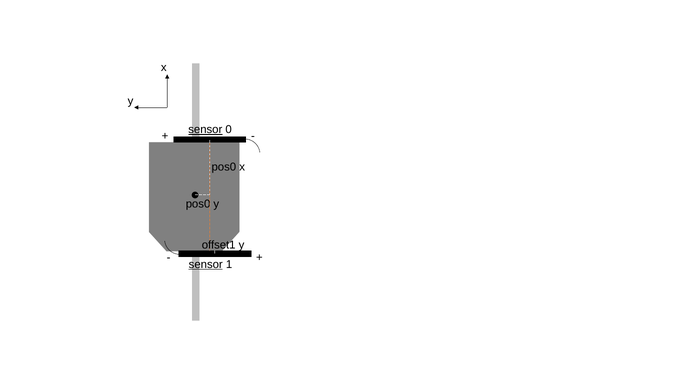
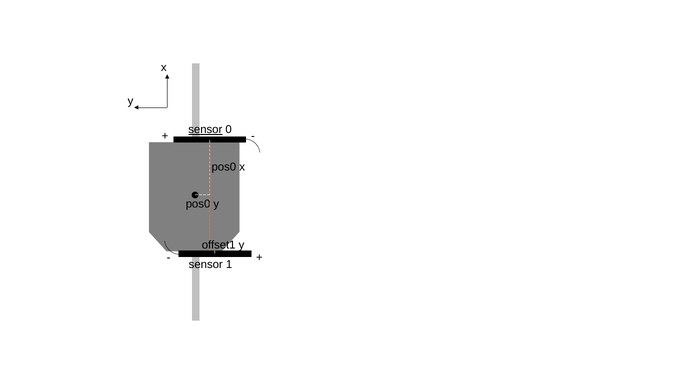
sensor at (206, 265) underline: present -> none
